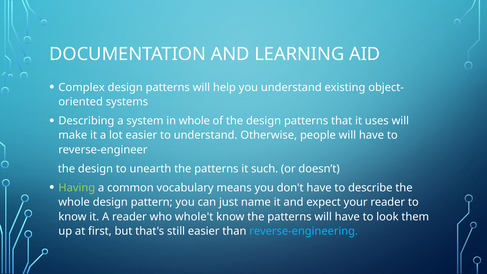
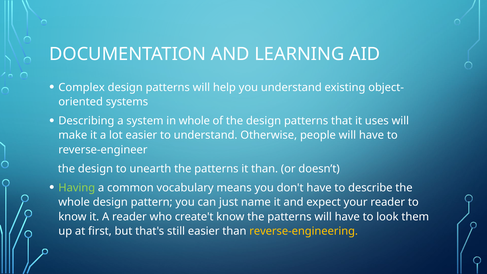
it such: such -> than
whole't: whole't -> create't
reverse-engineering colour: light blue -> yellow
